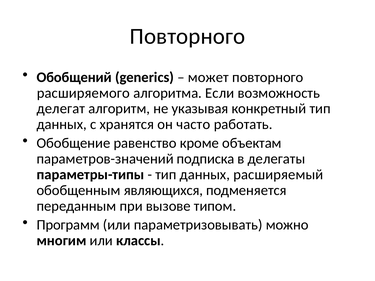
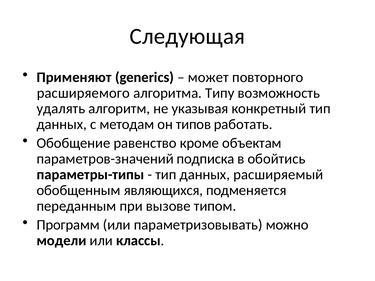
Повторного at (187, 36): Повторного -> Следующая
Обобщений: Обобщений -> Применяют
Если: Если -> Типу
делегат: делегат -> удалять
хранятся: хранятся -> методам
часто: часто -> типов
делегаты: делегаты -> обойтись
многим: многим -> модели
